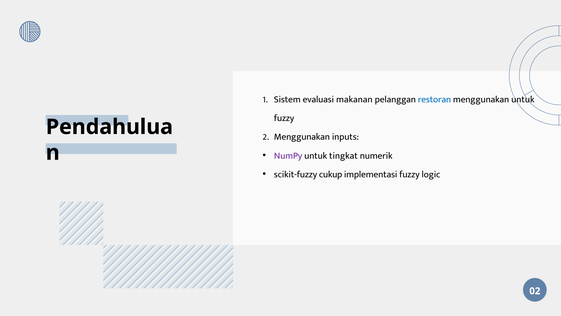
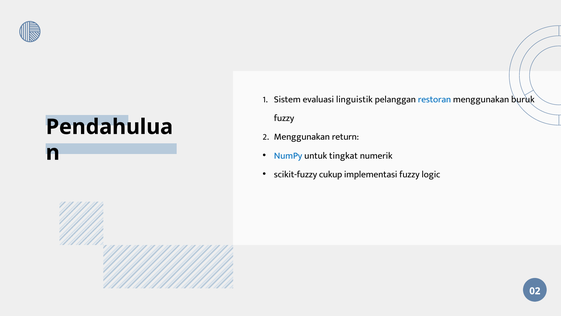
makanan: makanan -> linguistik
menggunakan untuk: untuk -> buruk
inputs: inputs -> return
NumPy colour: purple -> blue
